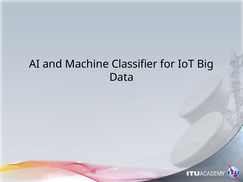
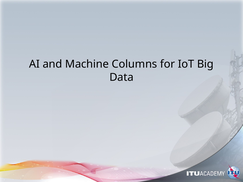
Classifier: Classifier -> Columns
